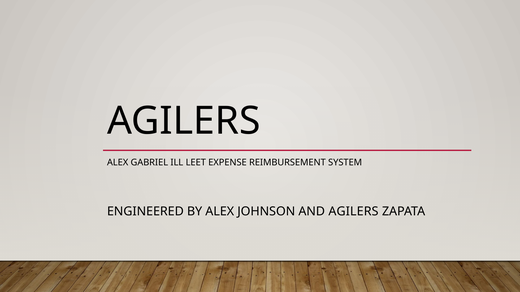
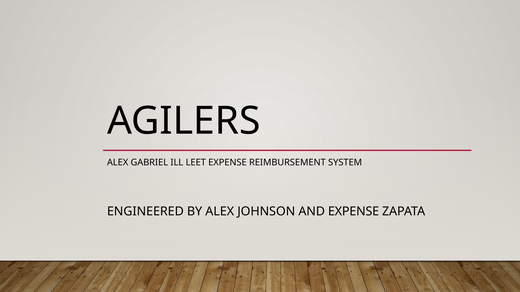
AND AGILERS: AGILERS -> EXPENSE
